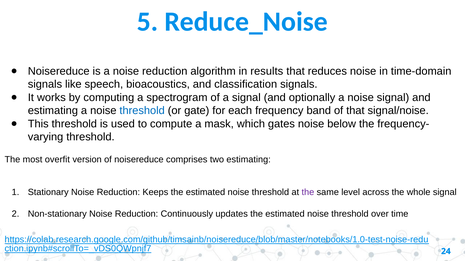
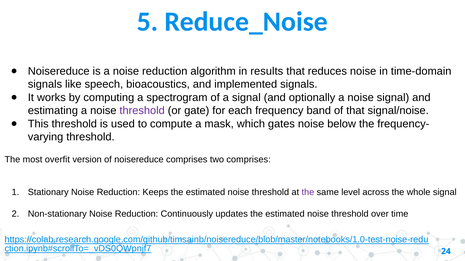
classification: classification -> implemented
threshold at (142, 111) colour: blue -> purple
two estimating: estimating -> comprises
